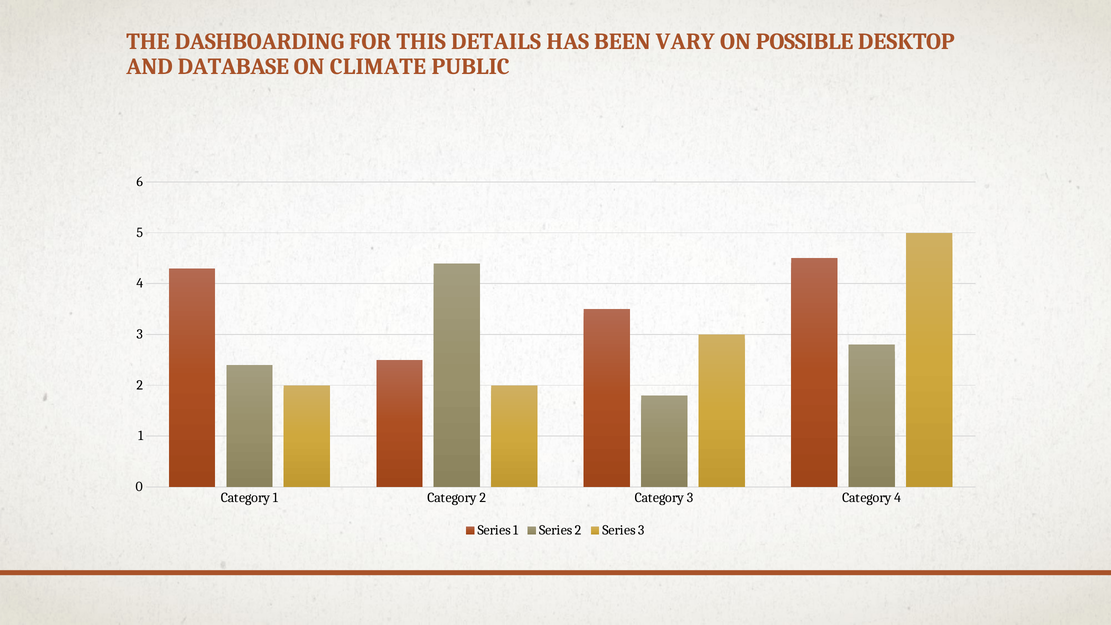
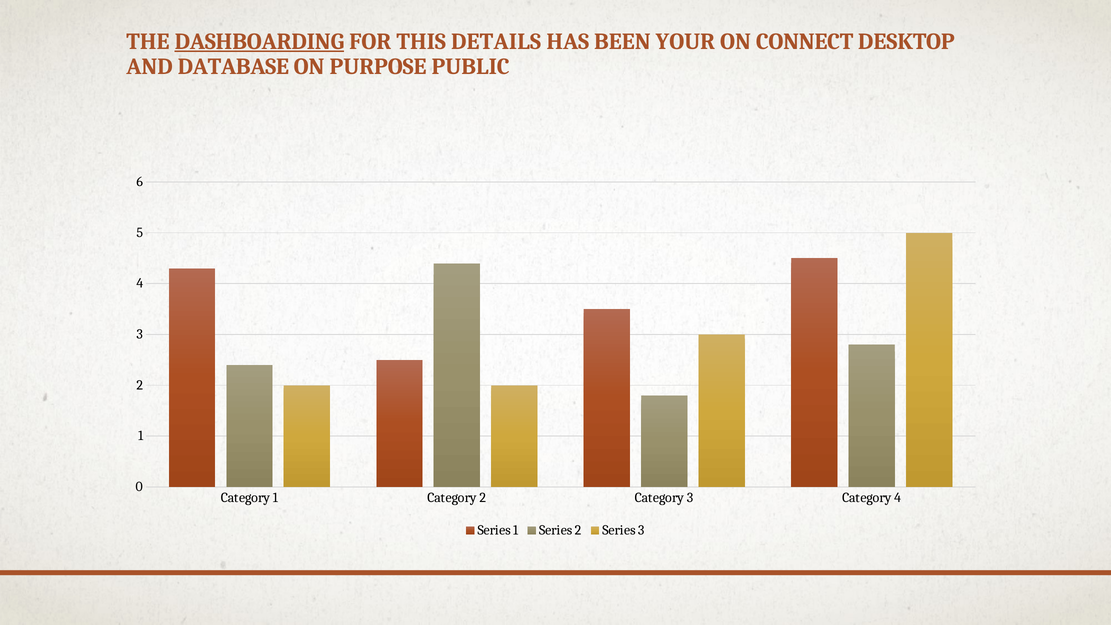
DASHBOARDING underline: none -> present
VARY: VARY -> YOUR
POSSIBLE: POSSIBLE -> CONNECT
CLIMATE: CLIMATE -> PURPOSE
